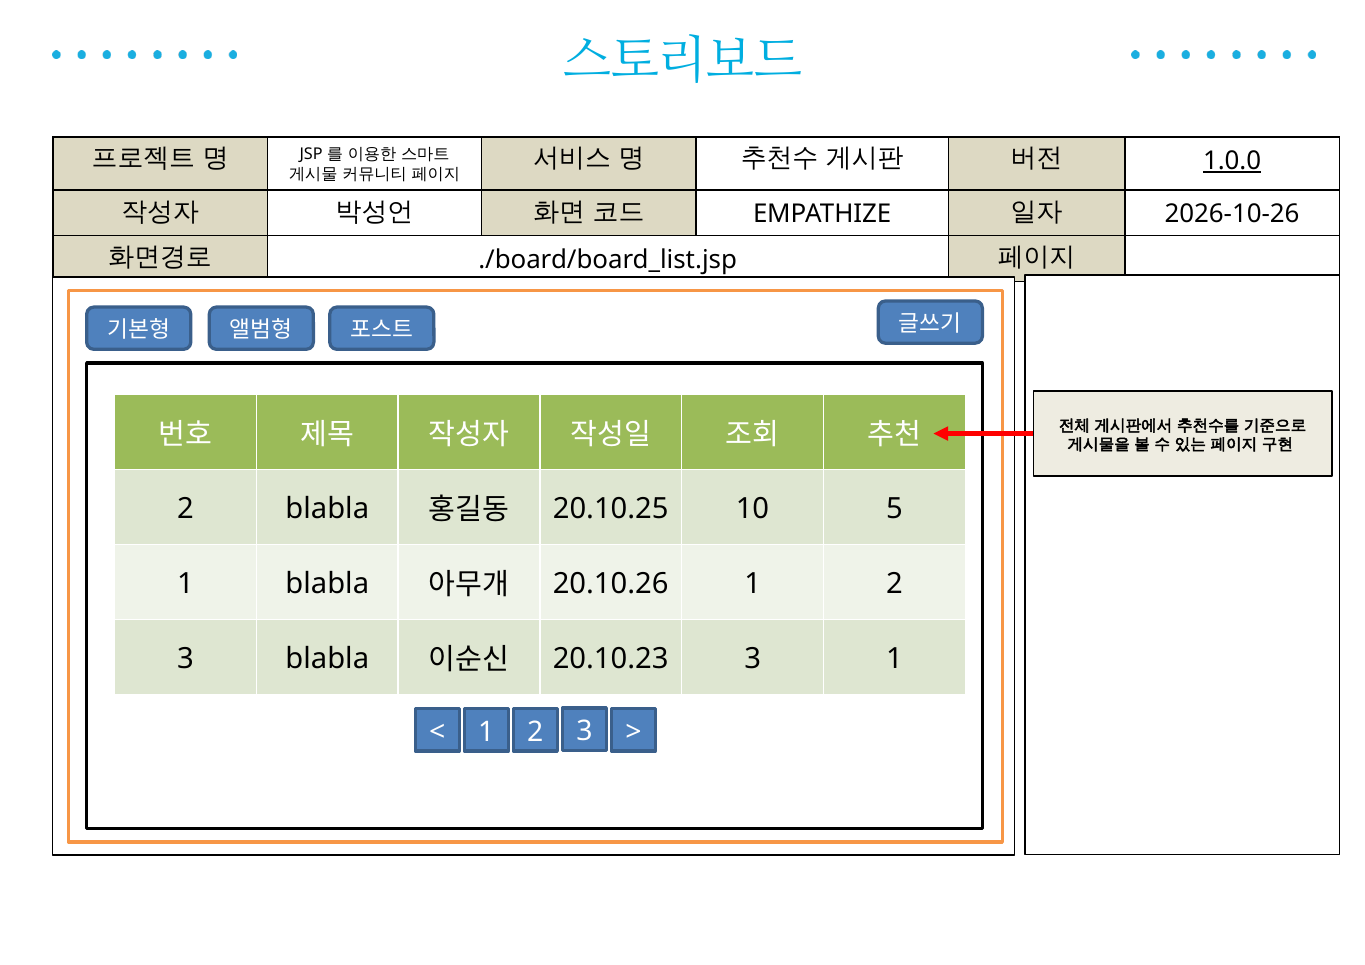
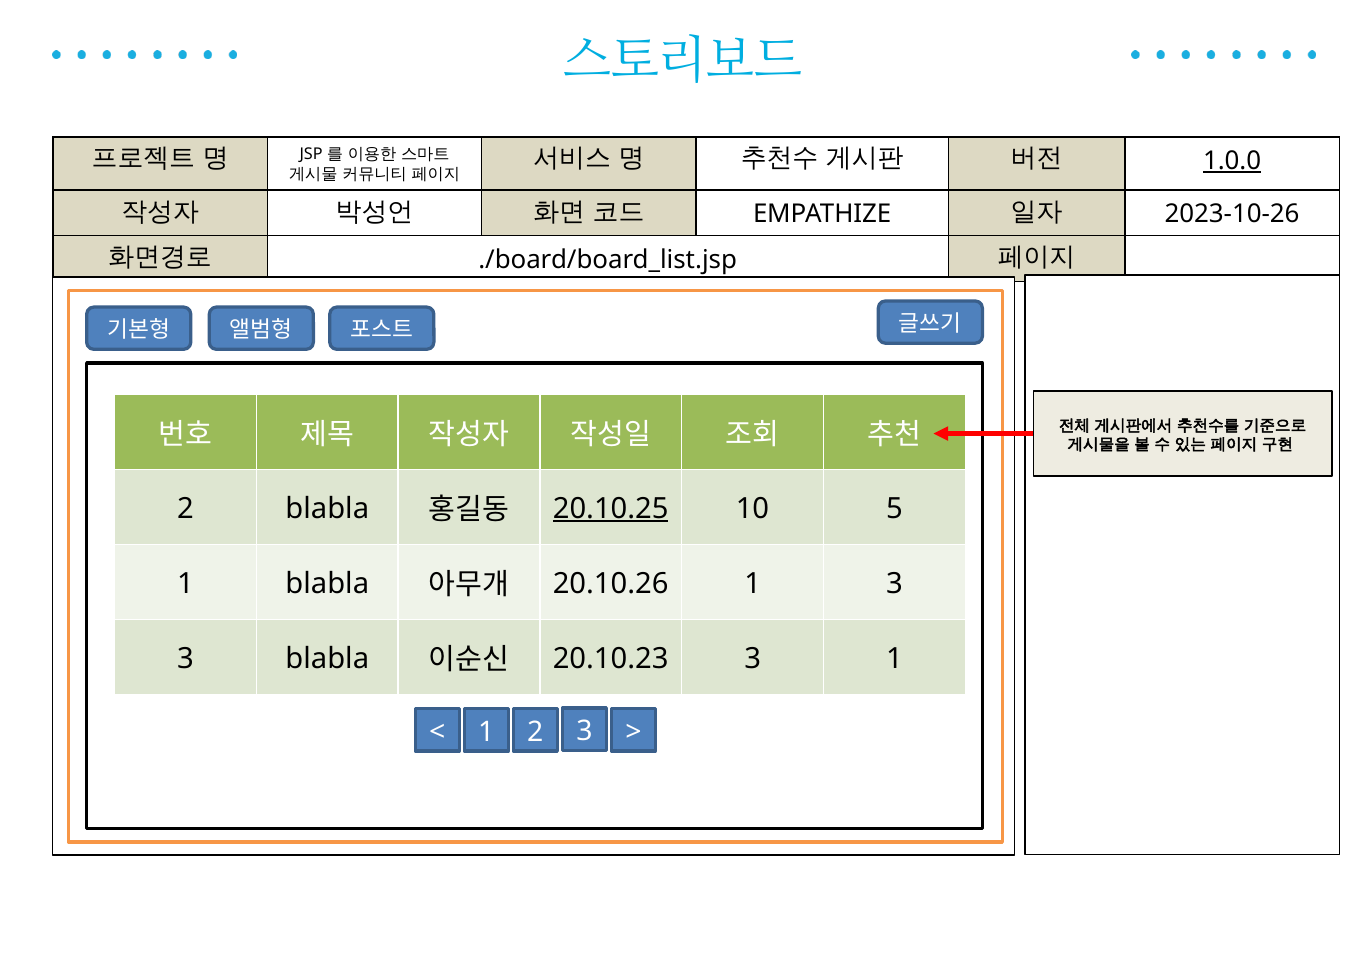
2026-10-26: 2026-10-26 -> 2023-10-26
20.10.25 underline: none -> present
1 2: 2 -> 3
